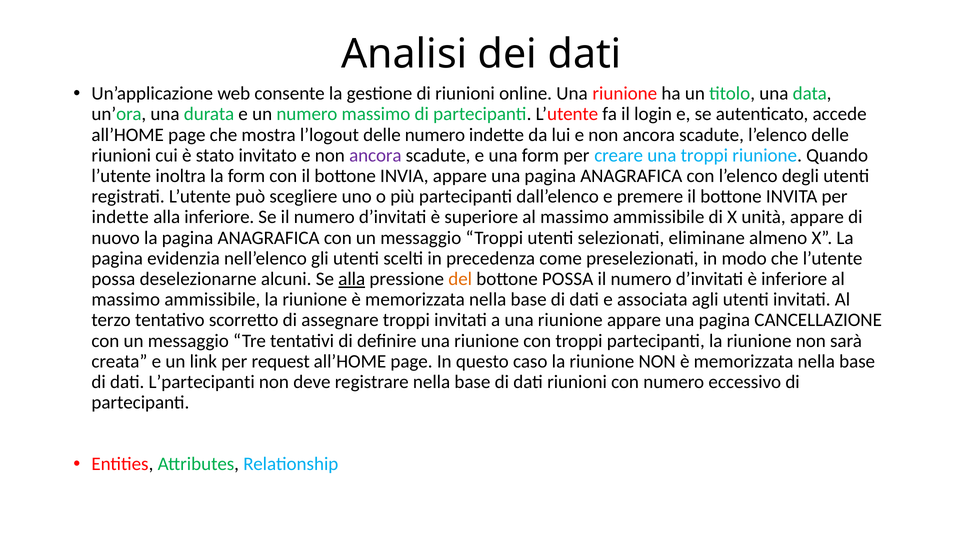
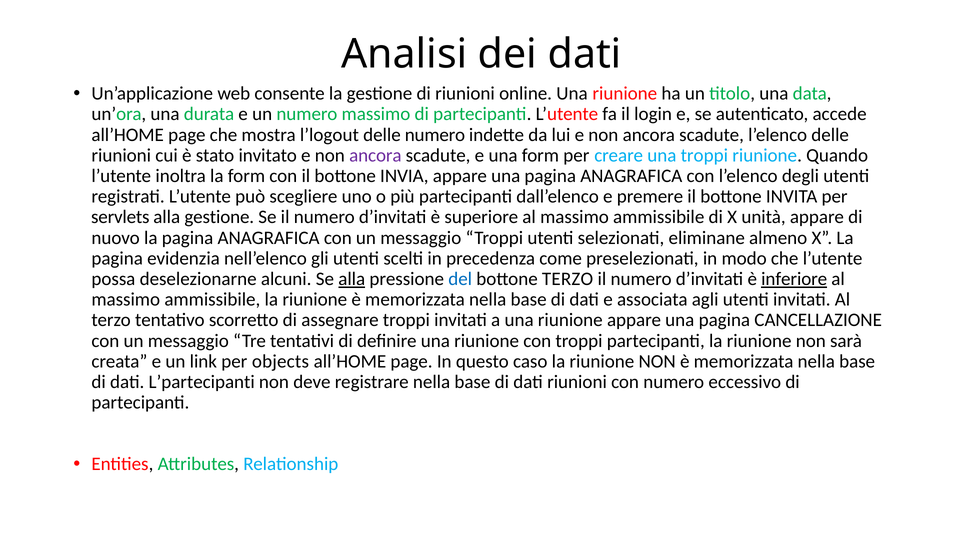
indette at (120, 217): indette -> servlets
alla inferiore: inferiore -> gestione
del colour: orange -> blue
bottone POSSA: POSSA -> TERZO
inferiore at (794, 279) underline: none -> present
request: request -> objects
